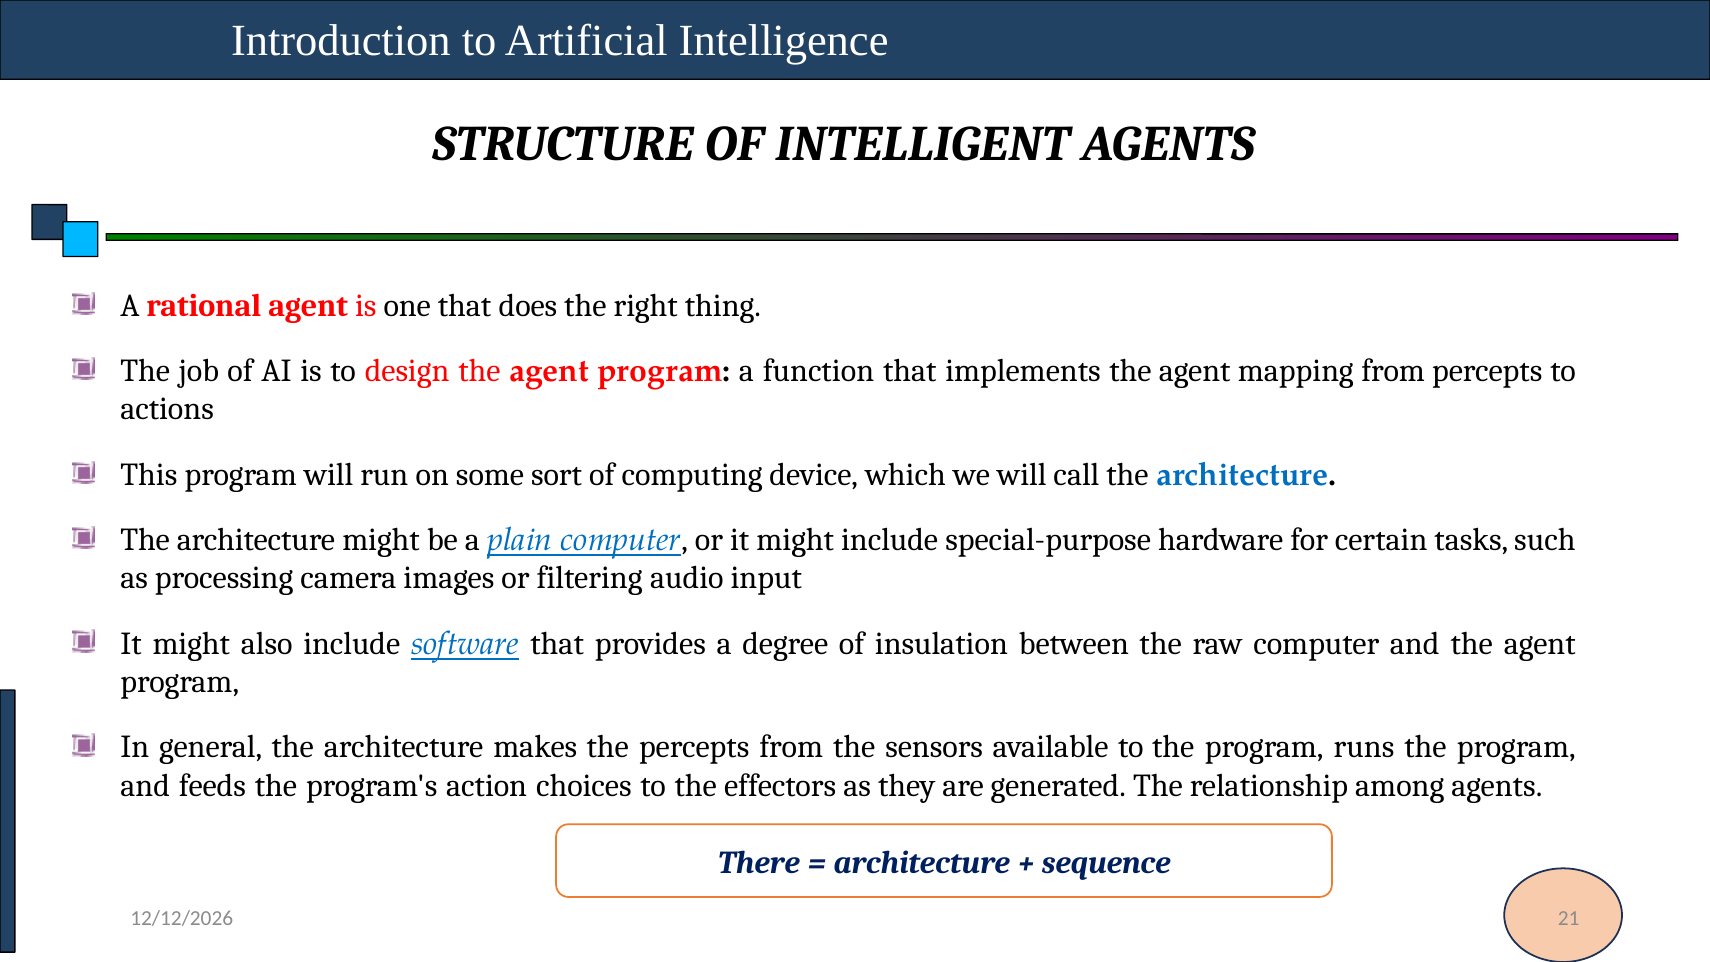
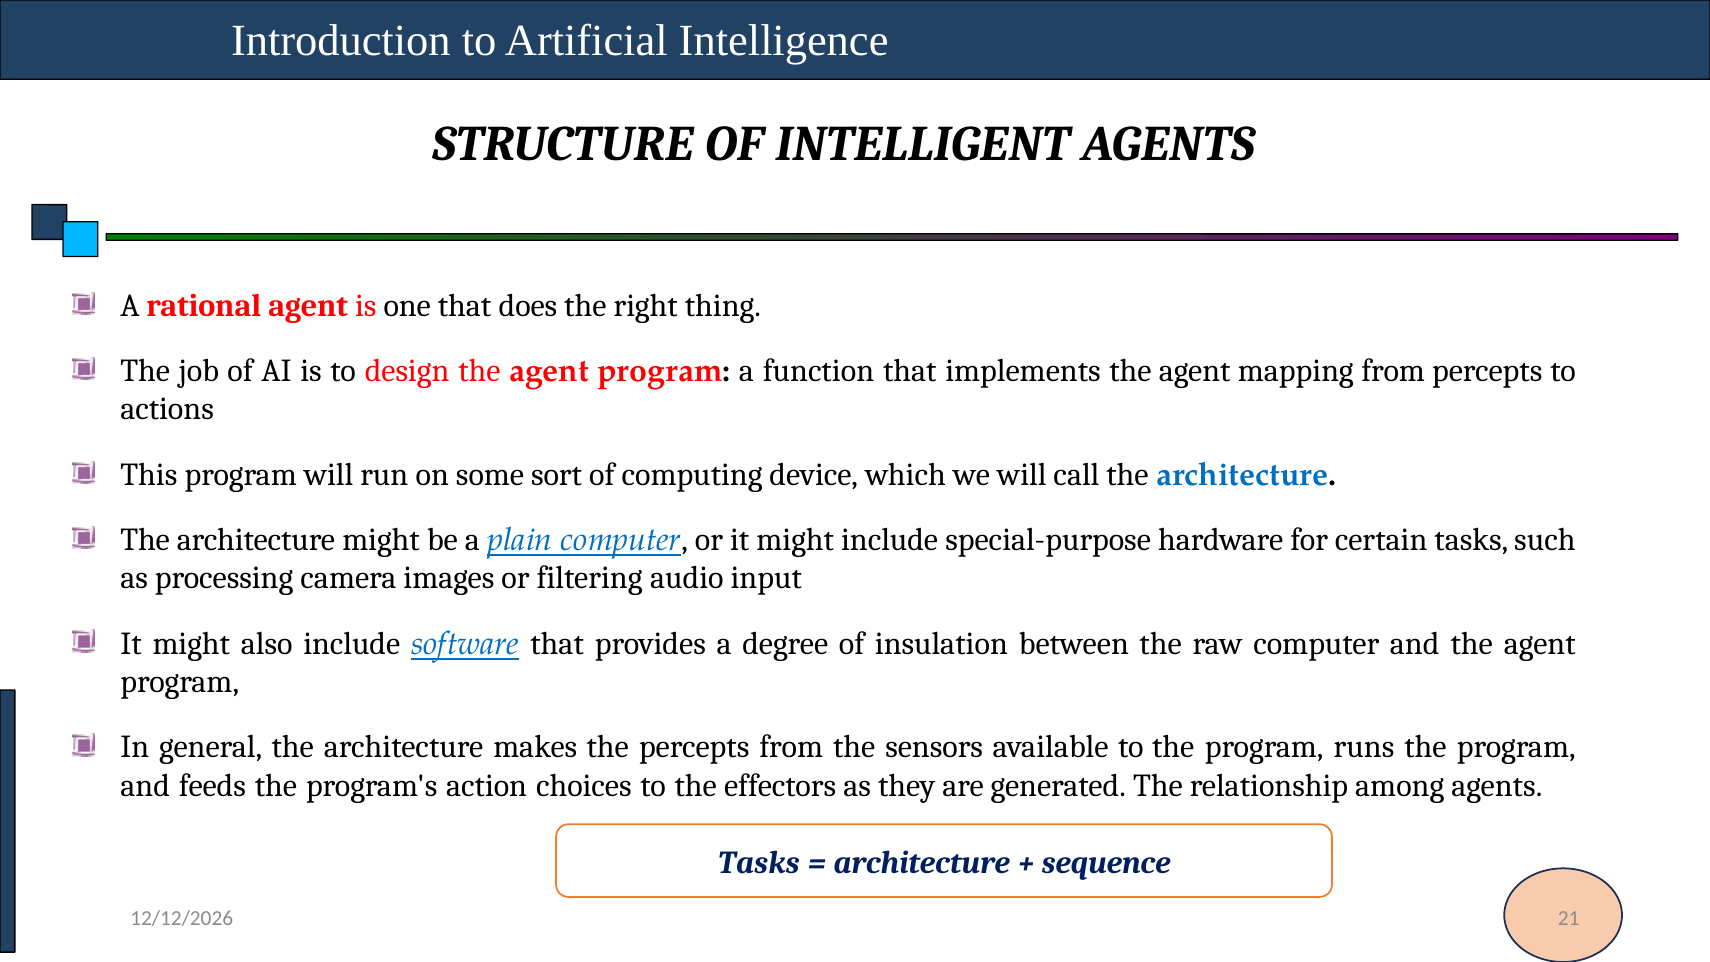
There at (759, 863): There -> Tasks
